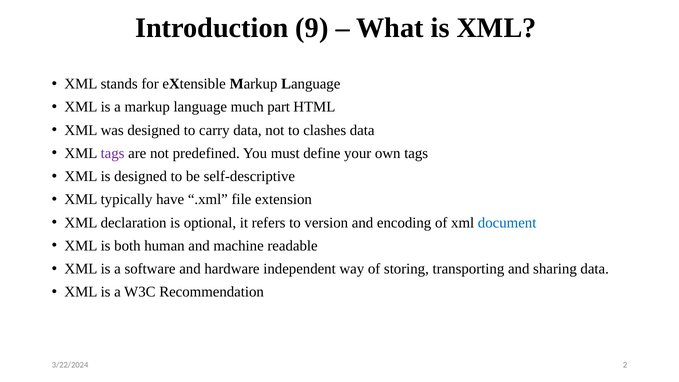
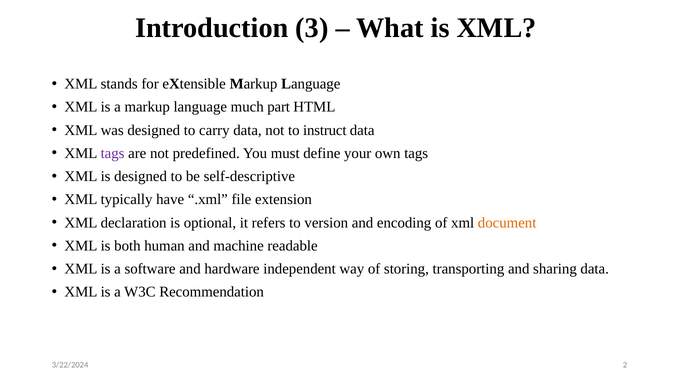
9: 9 -> 3
clashes: clashes -> instruct
document colour: blue -> orange
